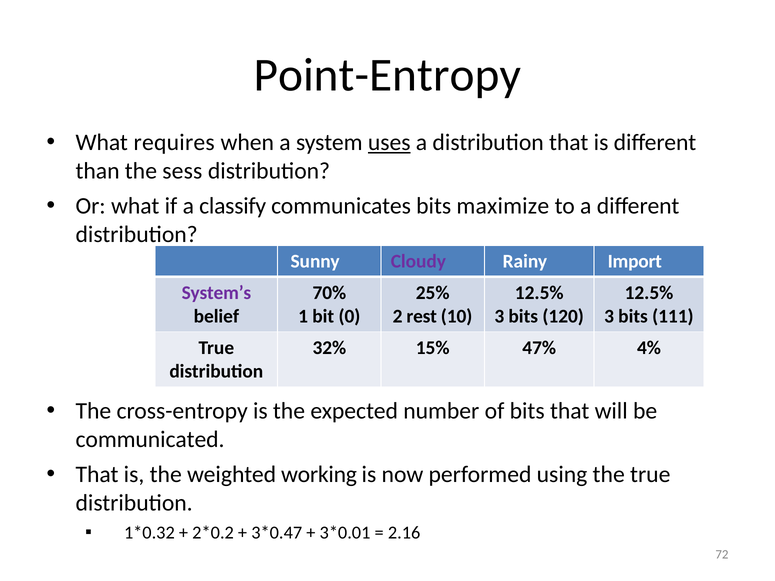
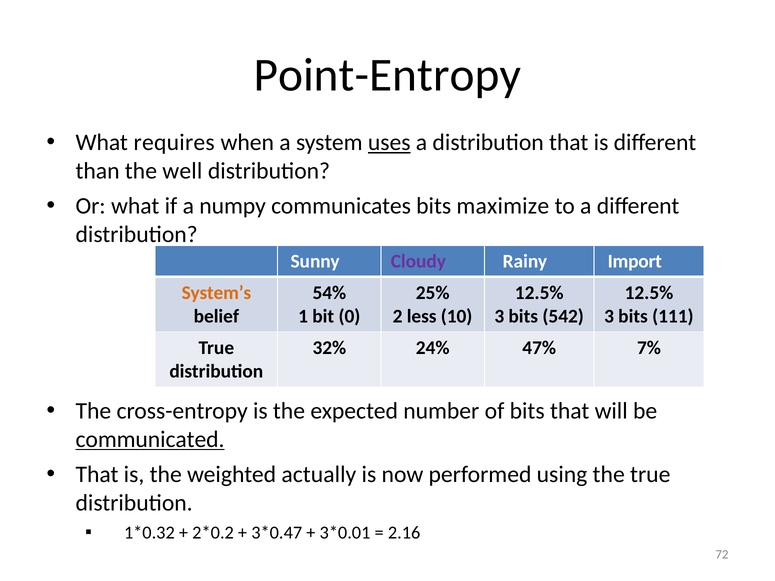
sess: sess -> well
classify: classify -> numpy
System’s colour: purple -> orange
70%: 70% -> 54%
rest: rest -> less
120: 120 -> 542
15%: 15% -> 24%
4%: 4% -> 7%
communicated underline: none -> present
working: working -> actually
